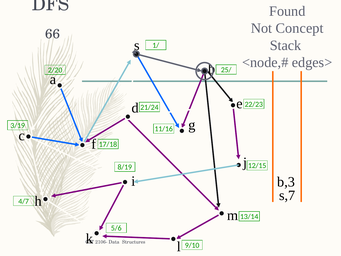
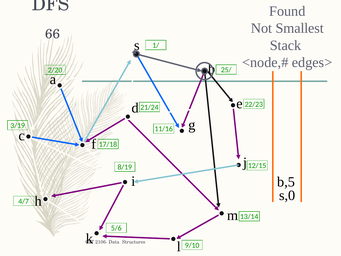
Concept: Concept -> Smallest
b,3: b,3 -> b,5
s,7: s,7 -> s,0
